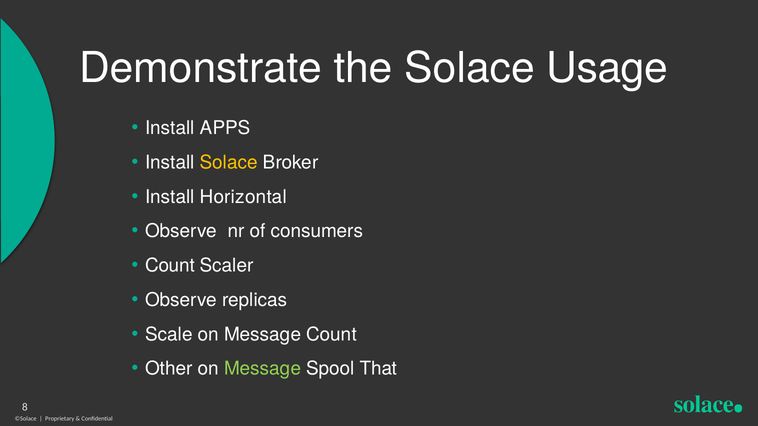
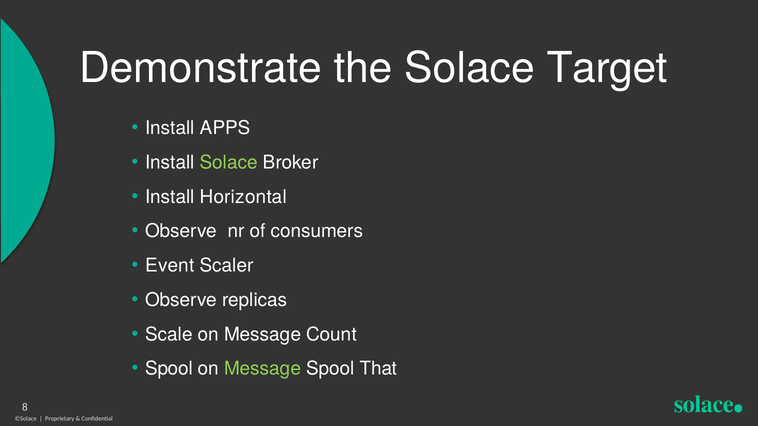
Usage: Usage -> Target
Solace at (229, 163) colour: yellow -> light green
Count at (170, 266): Count -> Event
Other at (169, 369): Other -> Spool
